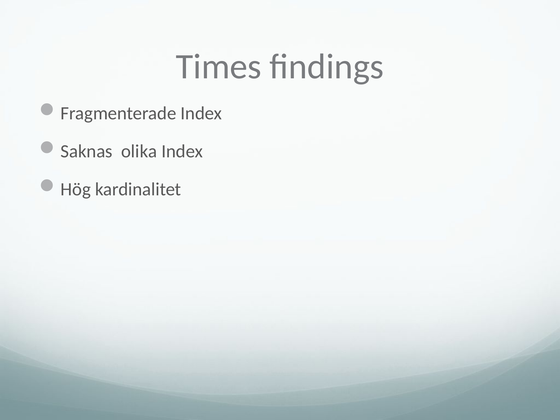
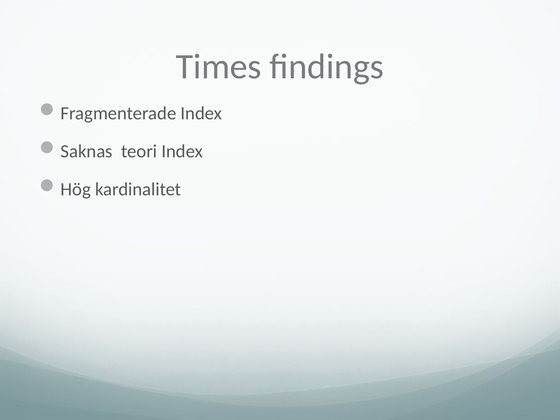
olika: olika -> teori
